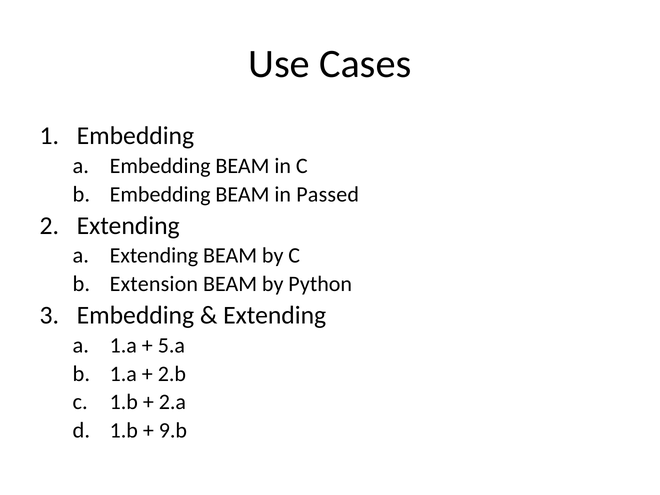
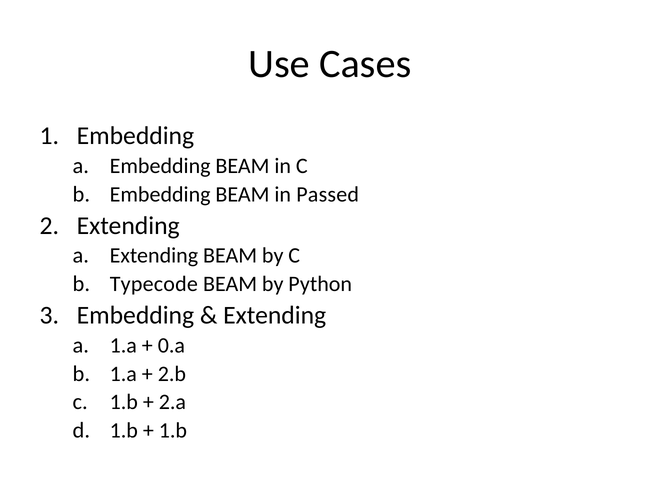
Extension: Extension -> Typecode
5.a: 5.a -> 0.a
9.b at (173, 431): 9.b -> 1.b
